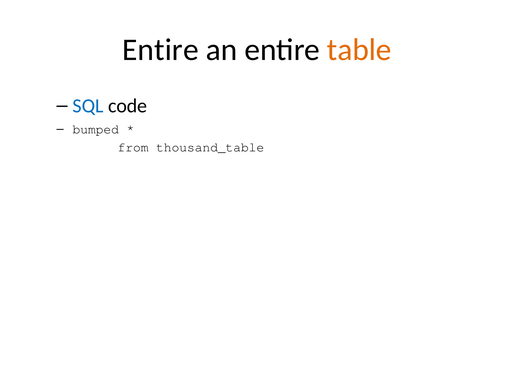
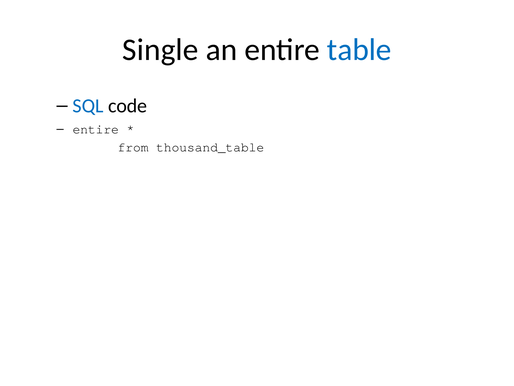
Entire at (160, 50): Entire -> Single
table colour: orange -> blue
bumped at (96, 129): bumped -> entire
